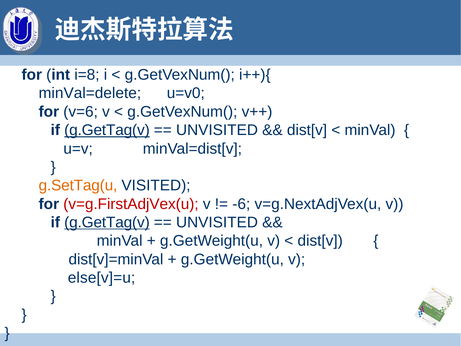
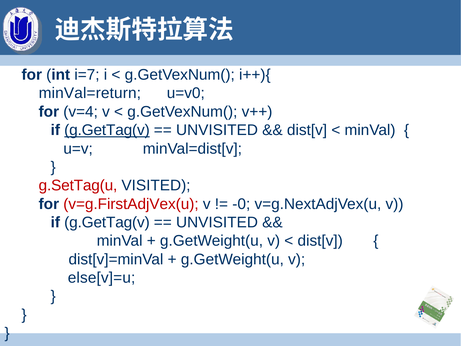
i=8: i=8 -> i=7
minVal=delete: minVal=delete -> minVal=return
v=6: v=6 -> v=4
g.SetTag(u colour: orange -> red
-6: -6 -> -0
g.GetTag(v at (107, 222) underline: present -> none
